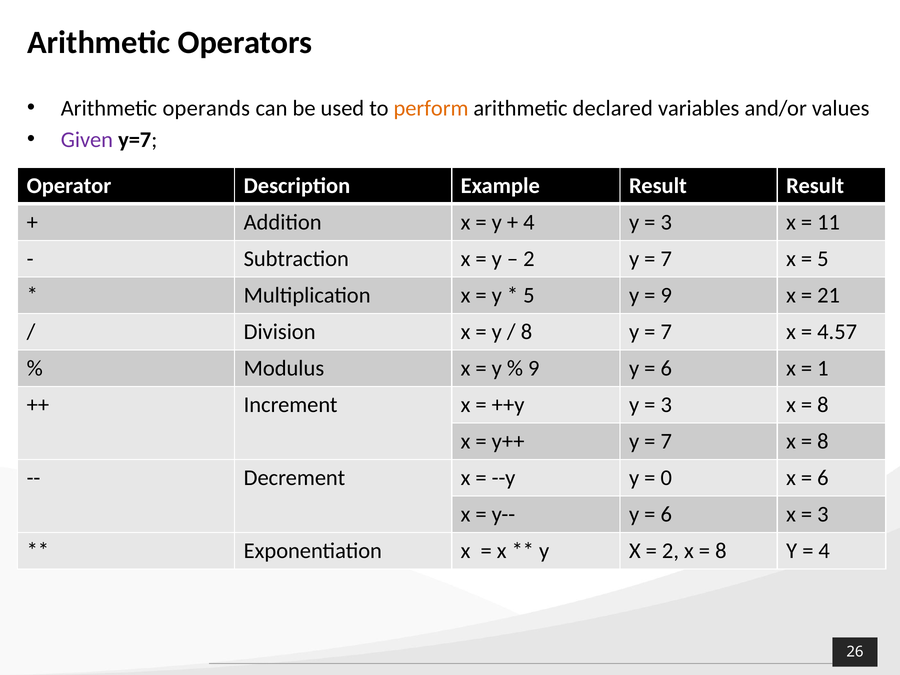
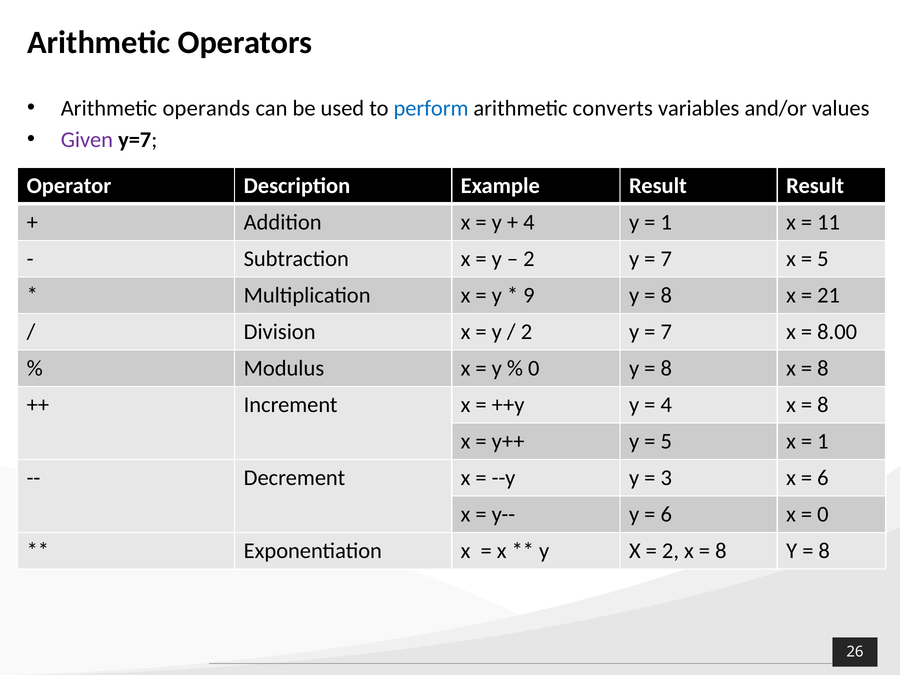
perform colour: orange -> blue
declared: declared -> converts
3 at (666, 222): 3 -> 1
5 at (529, 295): 5 -> 9
9 at (666, 295): 9 -> 8
8 at (526, 332): 8 -> 2
4.57: 4.57 -> 8.00
9 at (534, 368): 9 -> 0
6 at (666, 368): 6 -> 8
1 at (823, 368): 1 -> 8
3 at (666, 405): 3 -> 4
7 at (666, 441): 7 -> 5
8 at (823, 441): 8 -> 1
0: 0 -> 3
3 at (823, 514): 3 -> 0
4 at (824, 551): 4 -> 8
